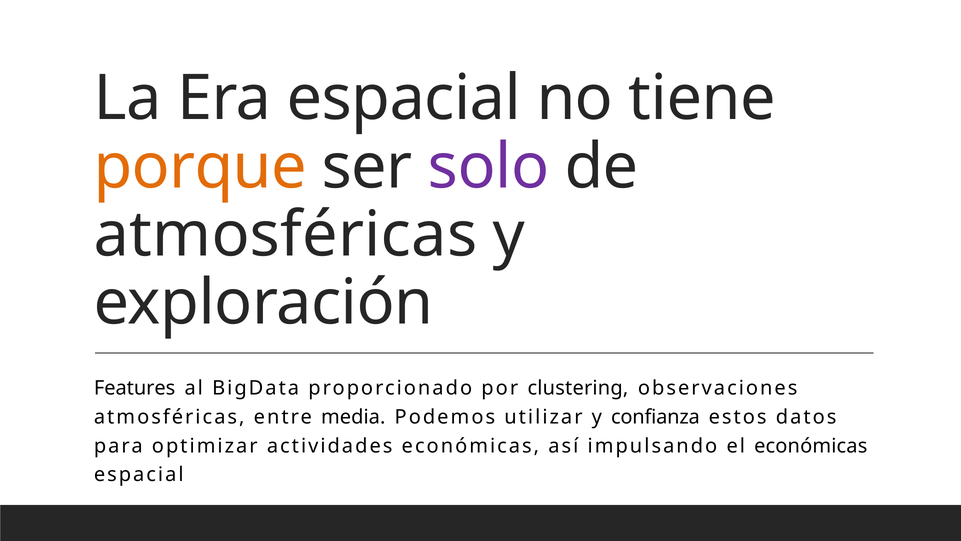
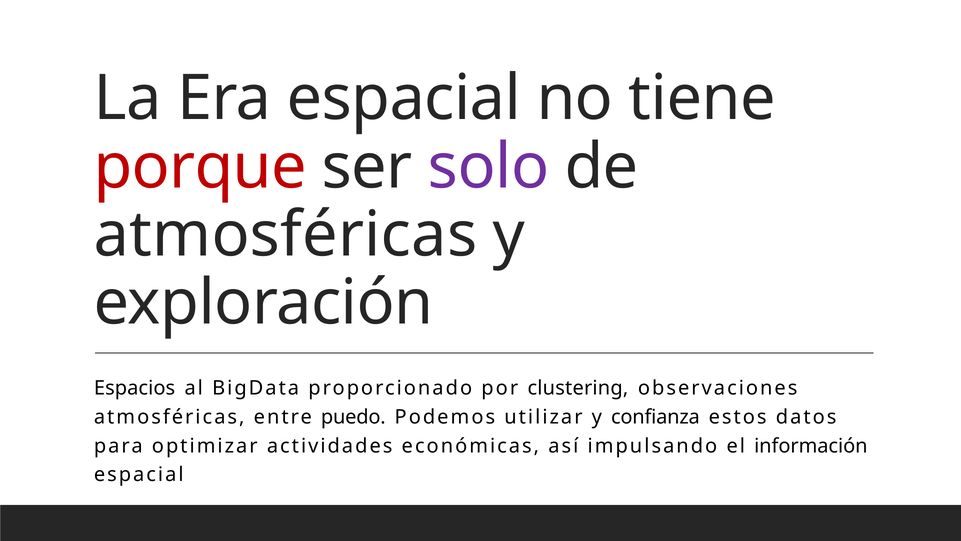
porque colour: orange -> red
Features: Features -> Espacios
media: media -> puedo
el económicas: económicas -> información
